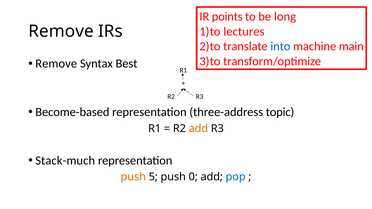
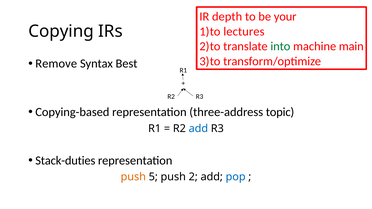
points: points -> depth
long: long -> your
Remove at (61, 31): Remove -> Copying
into colour: blue -> green
Become-based: Become-based -> Copying-based
add at (198, 129) colour: orange -> blue
Stack-much: Stack-much -> Stack-duties
0: 0 -> 2
